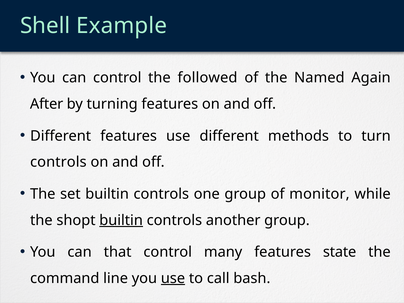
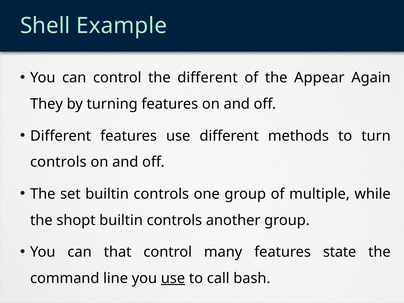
the followed: followed -> different
Named: Named -> Appear
After: After -> They
monitor: monitor -> multiple
builtin at (121, 220) underline: present -> none
